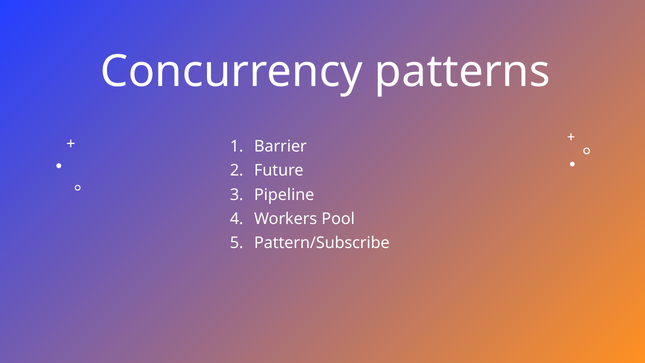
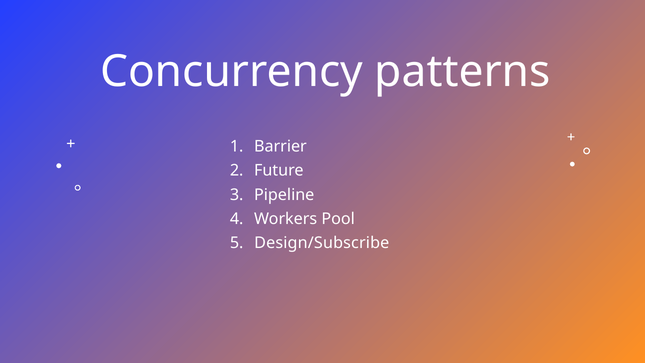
Pattern/Subscribe: Pattern/Subscribe -> Design/Subscribe
